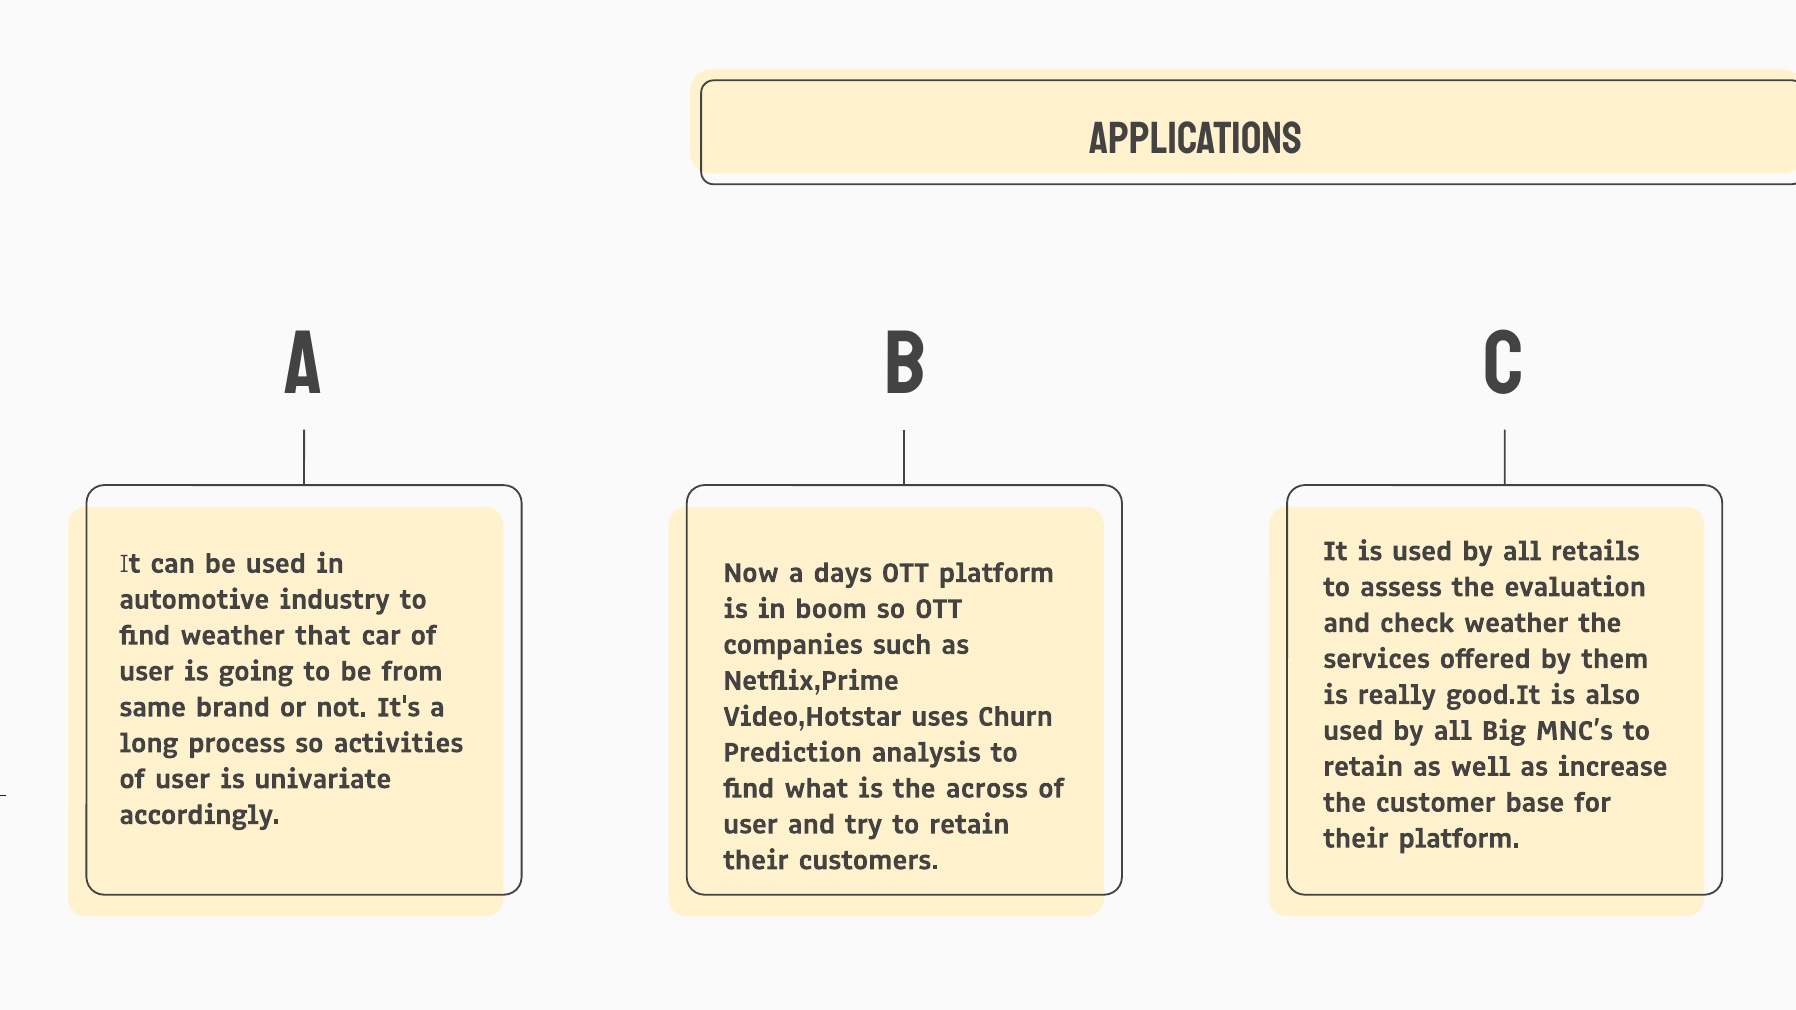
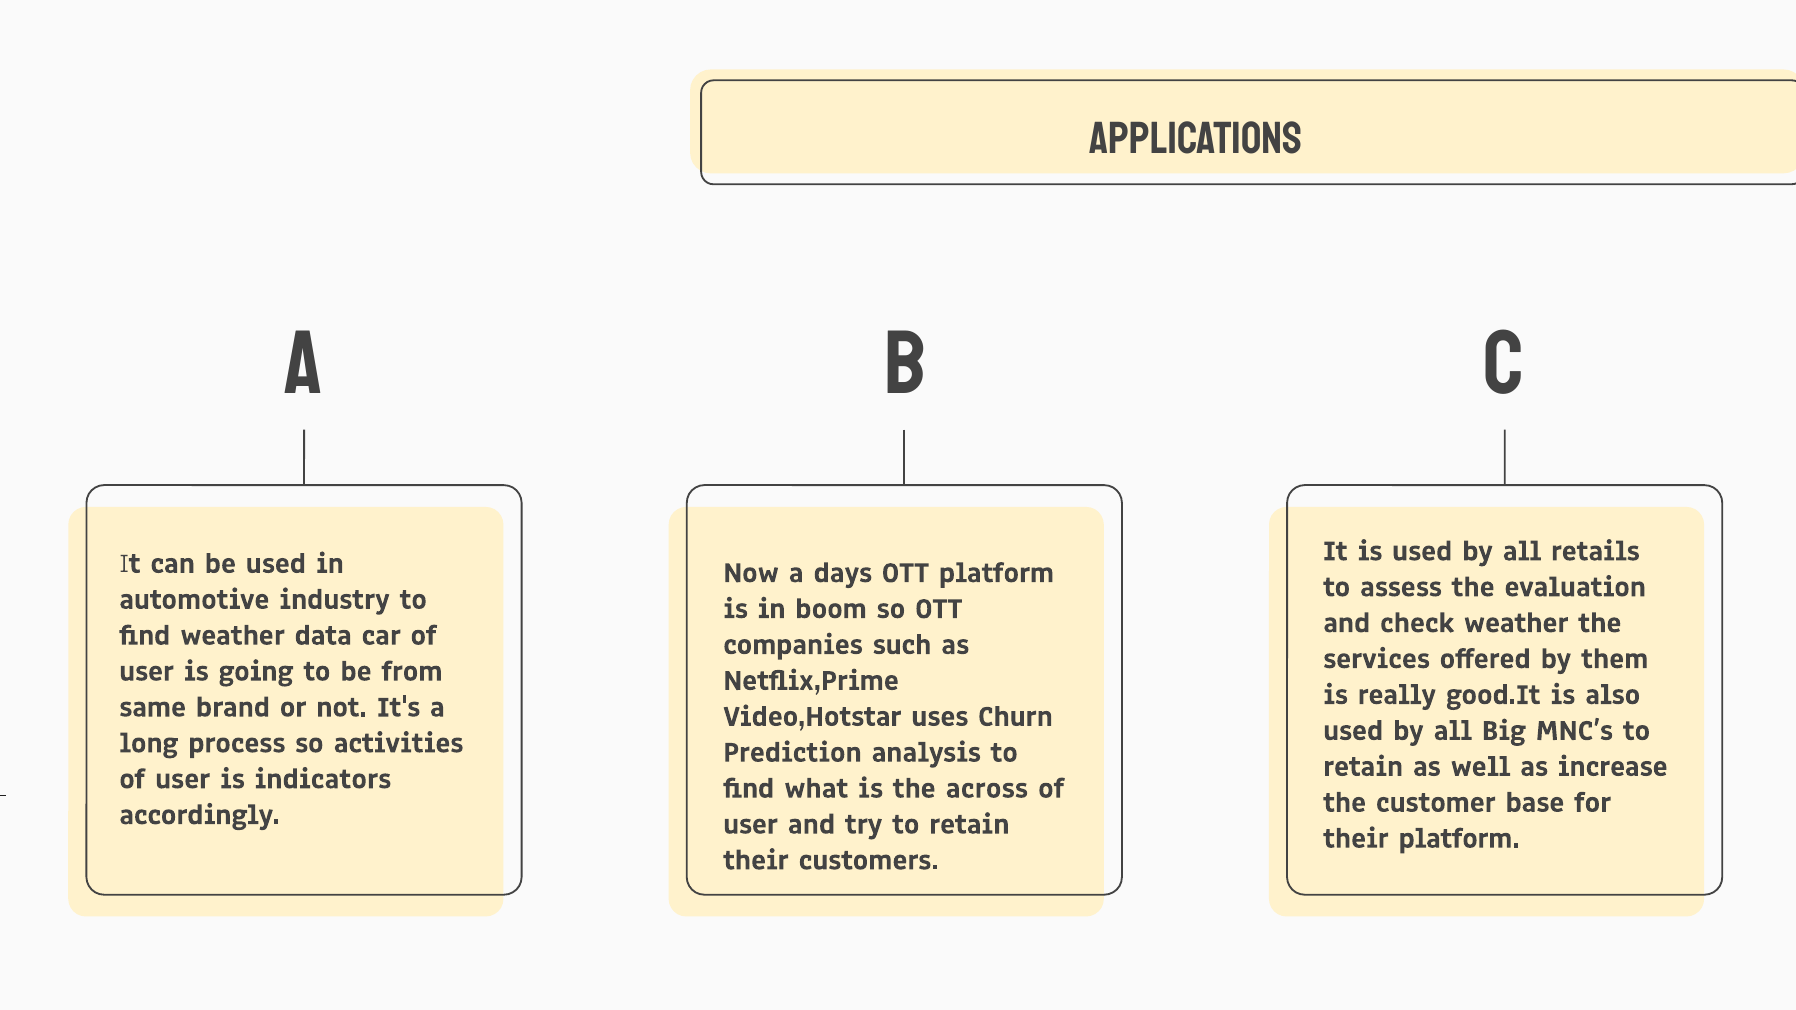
that: that -> data
univariate: univariate -> indicators
